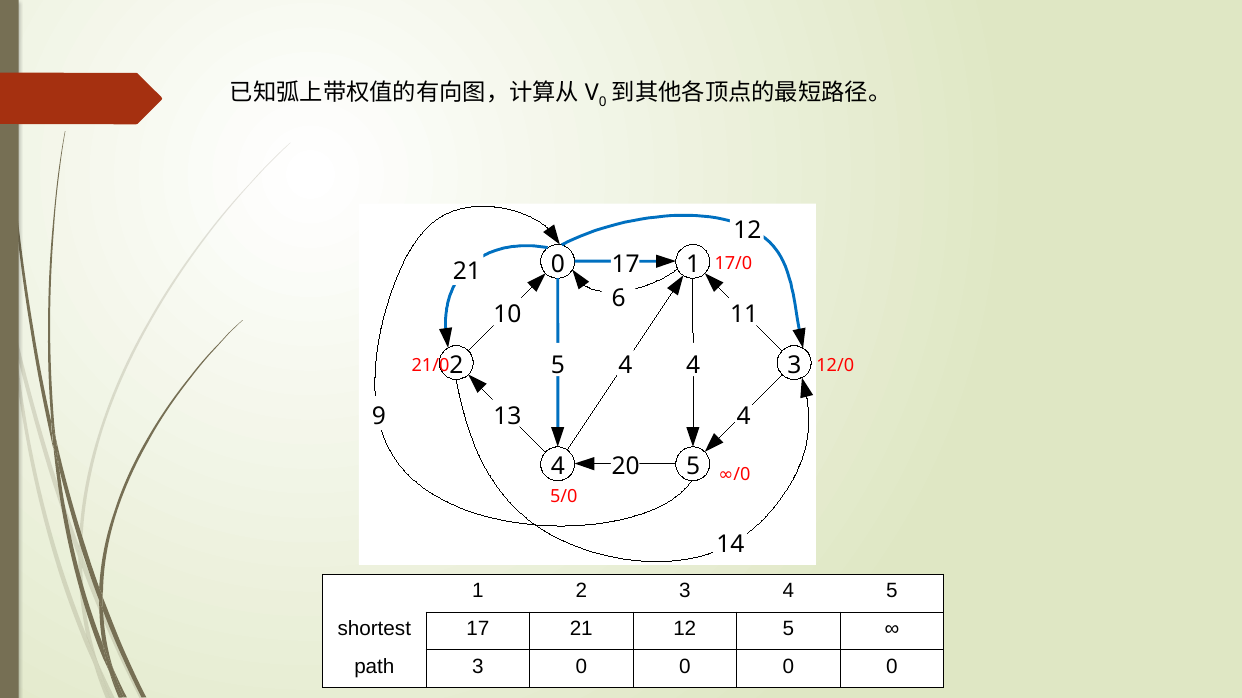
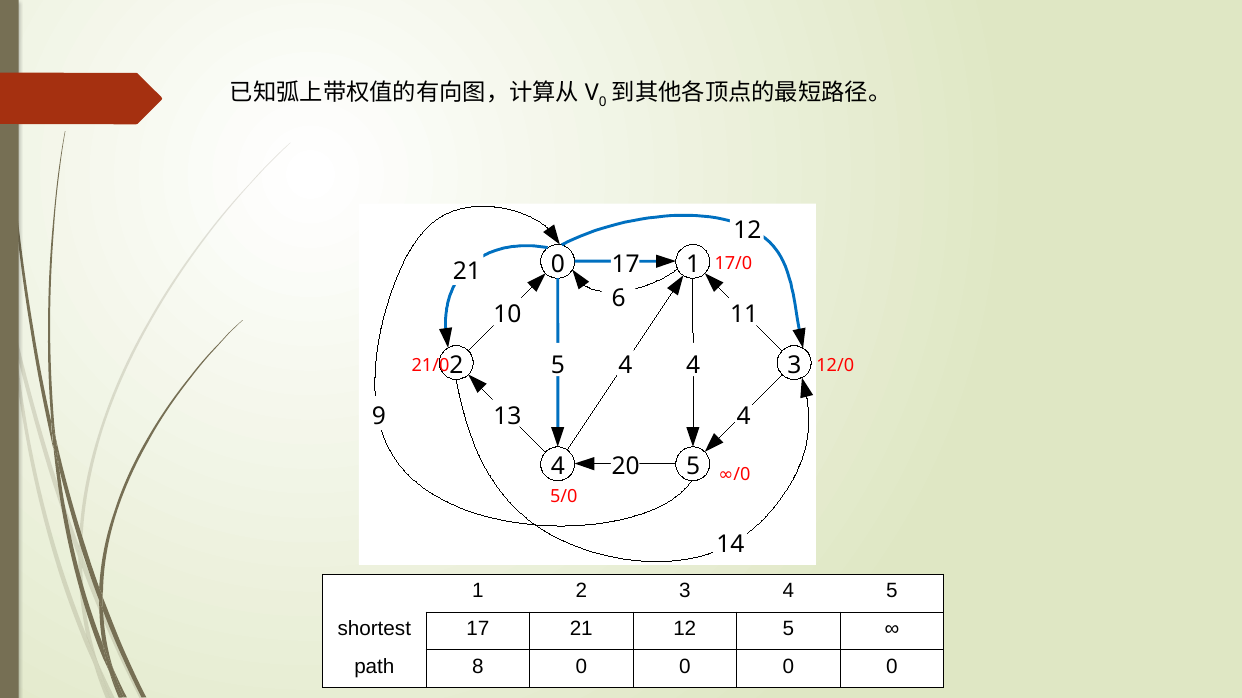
path 3: 3 -> 8
